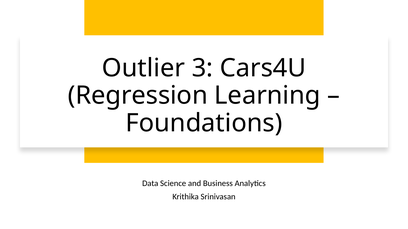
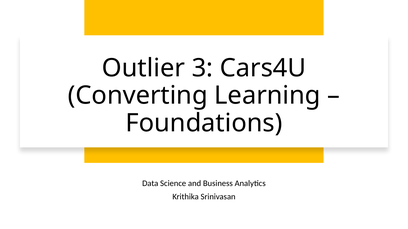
Regression: Regression -> Converting
